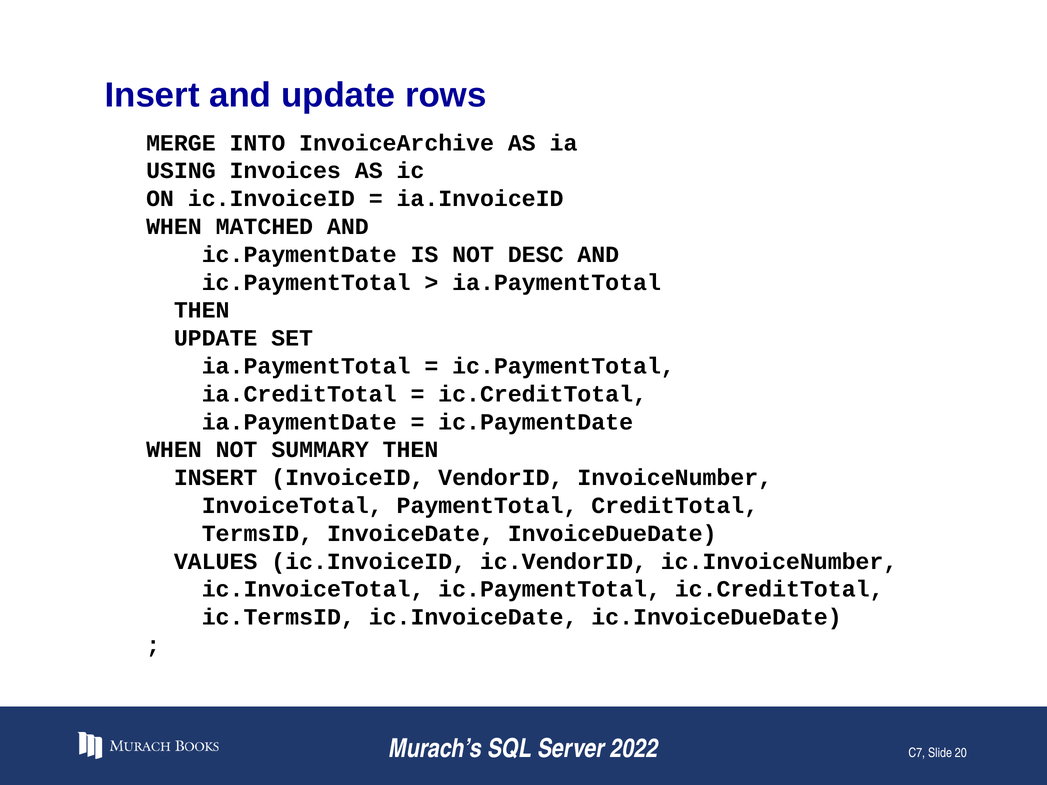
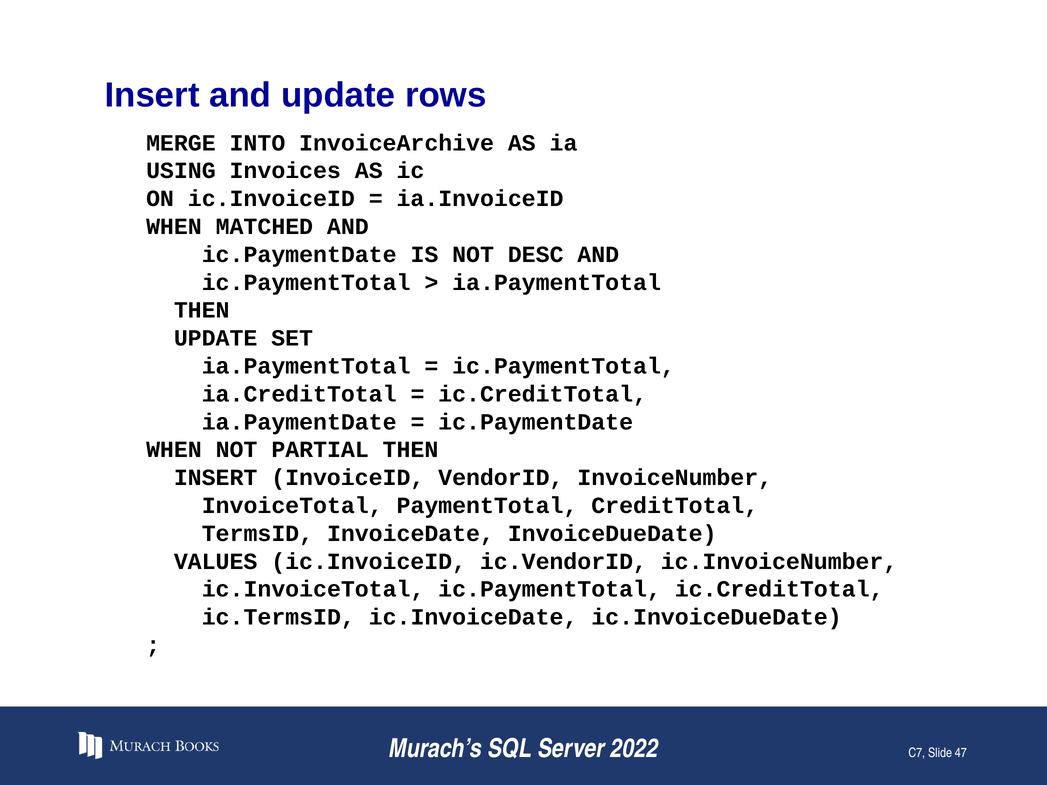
SUMMARY: SUMMARY -> PARTIAL
20: 20 -> 47
